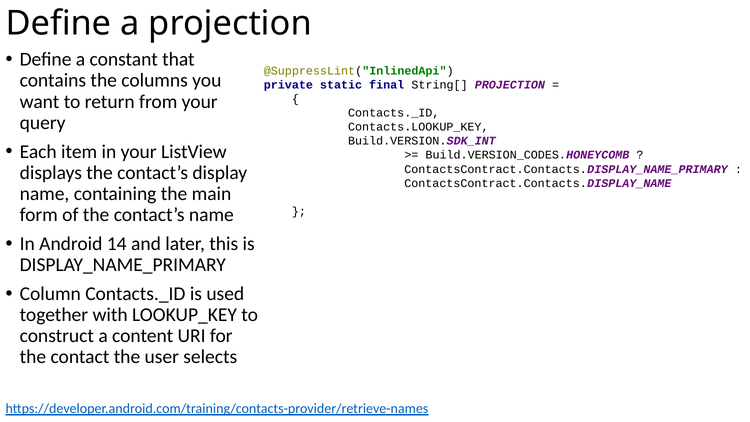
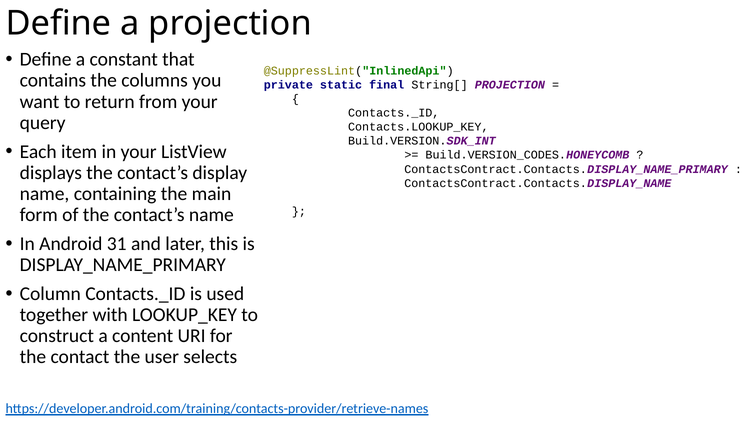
14: 14 -> 31
